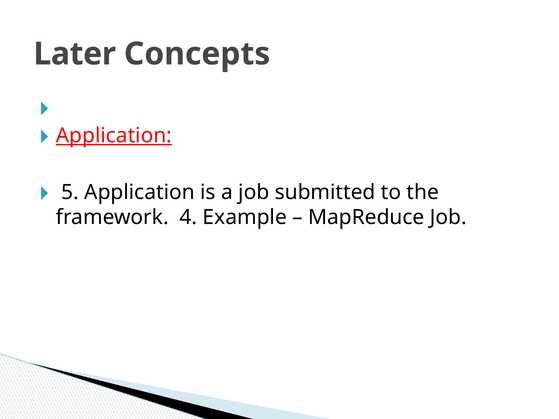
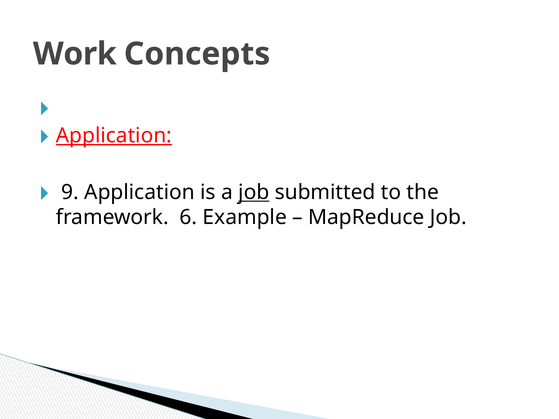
Later: Later -> Work
5: 5 -> 9
job at (254, 192) underline: none -> present
4: 4 -> 6
